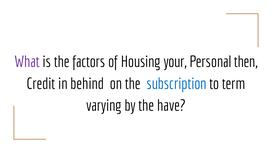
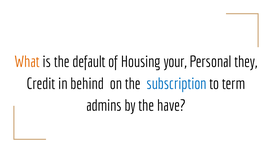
What colour: purple -> orange
factors: factors -> default
then: then -> they
varying: varying -> admins
